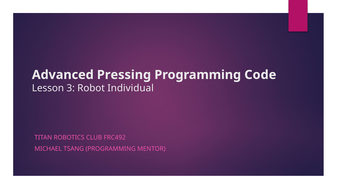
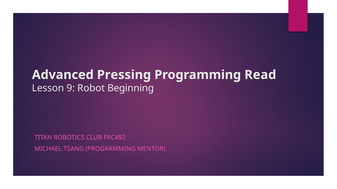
Code: Code -> Read
3: 3 -> 9
Individual: Individual -> Beginning
